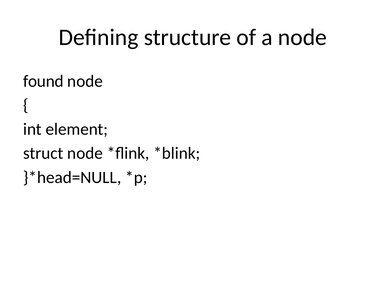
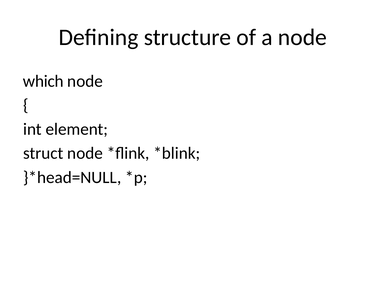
found: found -> which
